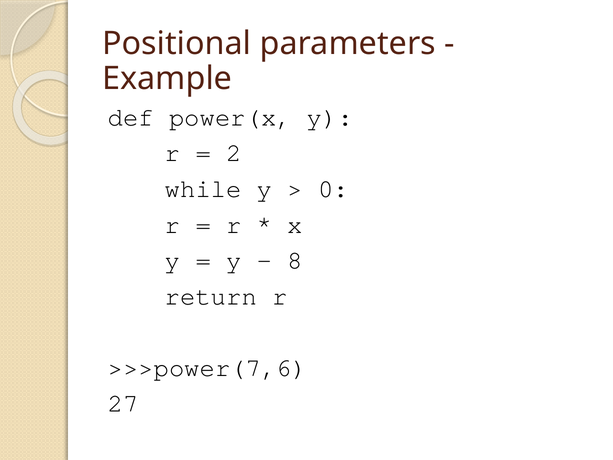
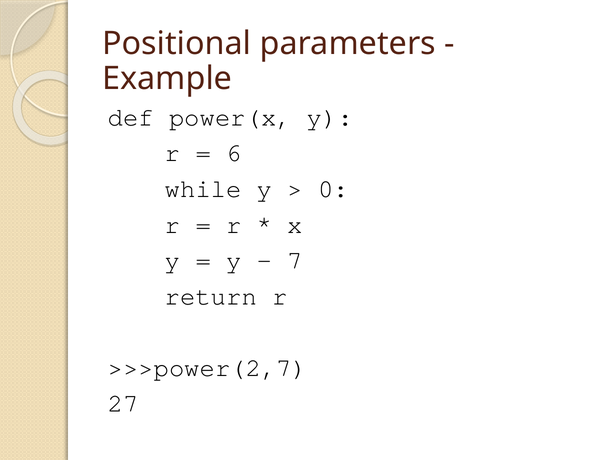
2: 2 -> 6
8: 8 -> 7
>>>power(7,6: >>>power(7,6 -> >>>power(2,7
